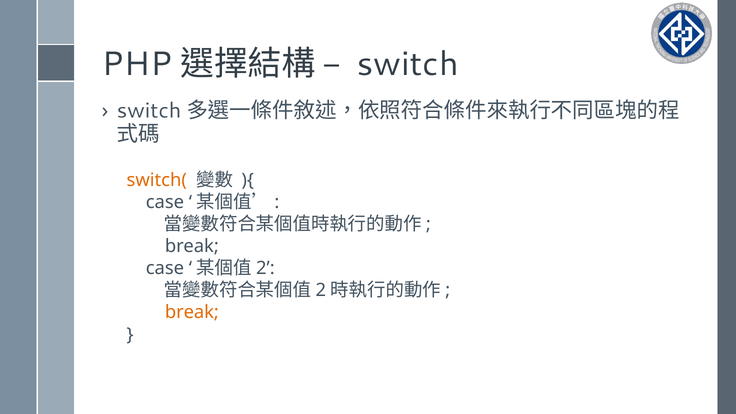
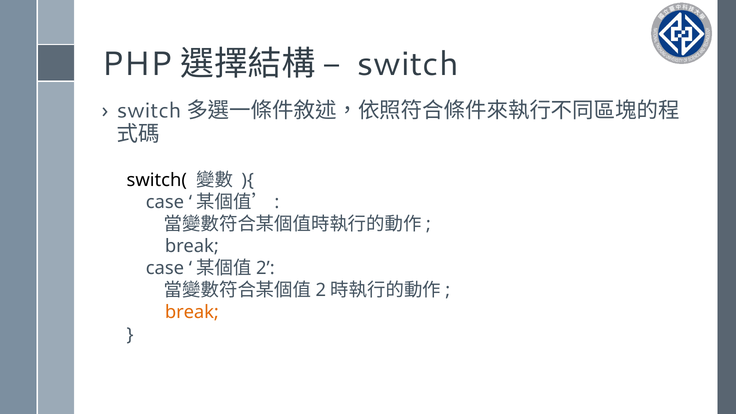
switch( colour: orange -> black
